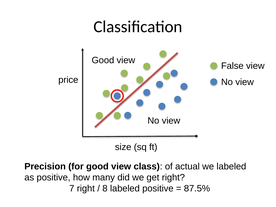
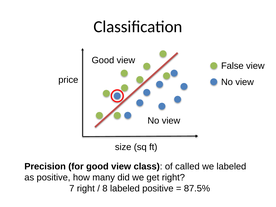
actual: actual -> called
